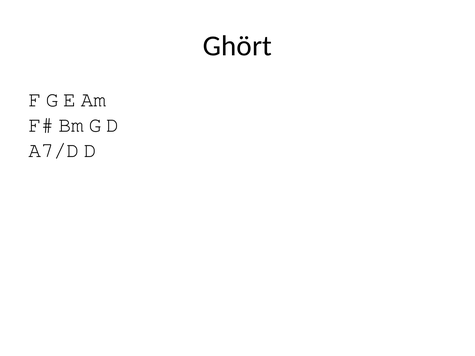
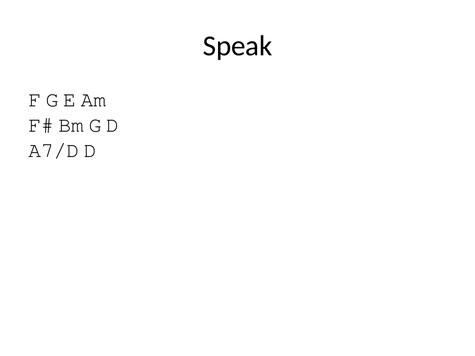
Ghört: Ghört -> Speak
